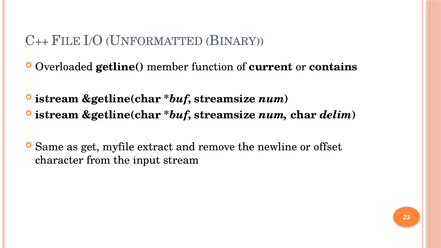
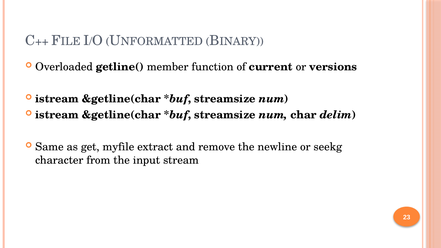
contains: contains -> versions
offset: offset -> seekg
